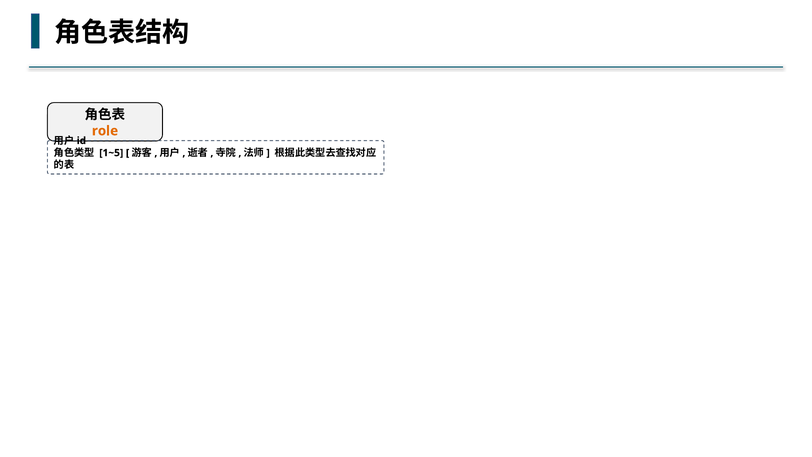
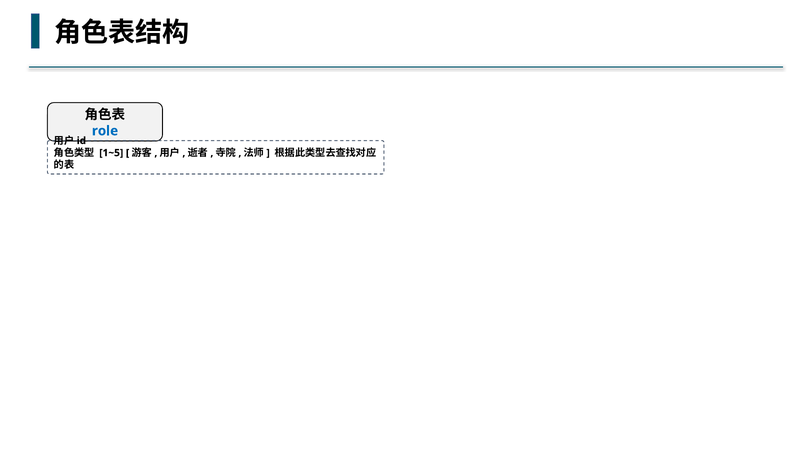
role colour: orange -> blue
